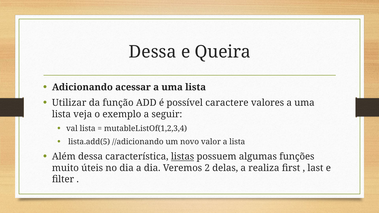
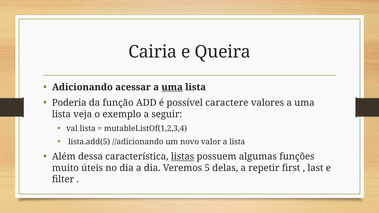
Dessa at (153, 52): Dessa -> Cairia
uma at (172, 87) underline: none -> present
Utilizar: Utilizar -> Poderia
2: 2 -> 5
realiza: realiza -> repetir
